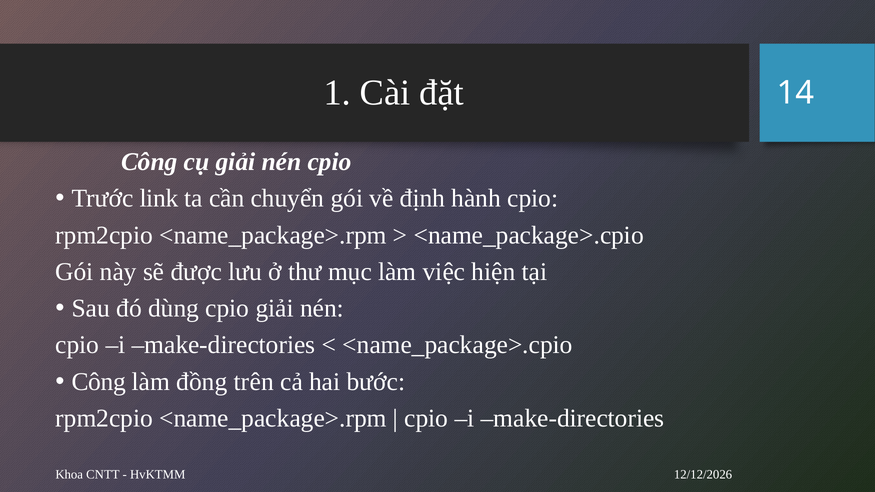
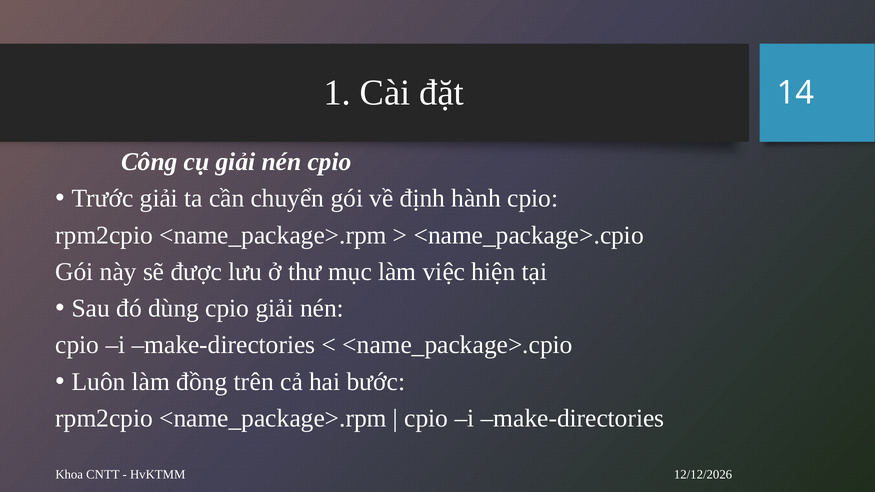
Trước link: link -> giải
Công at (99, 382): Công -> Luôn
